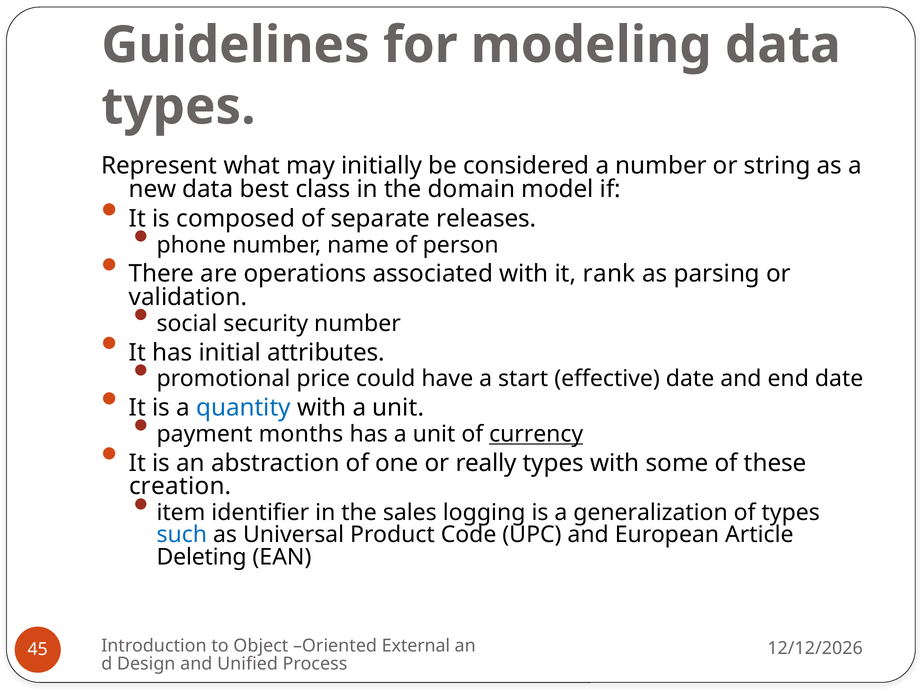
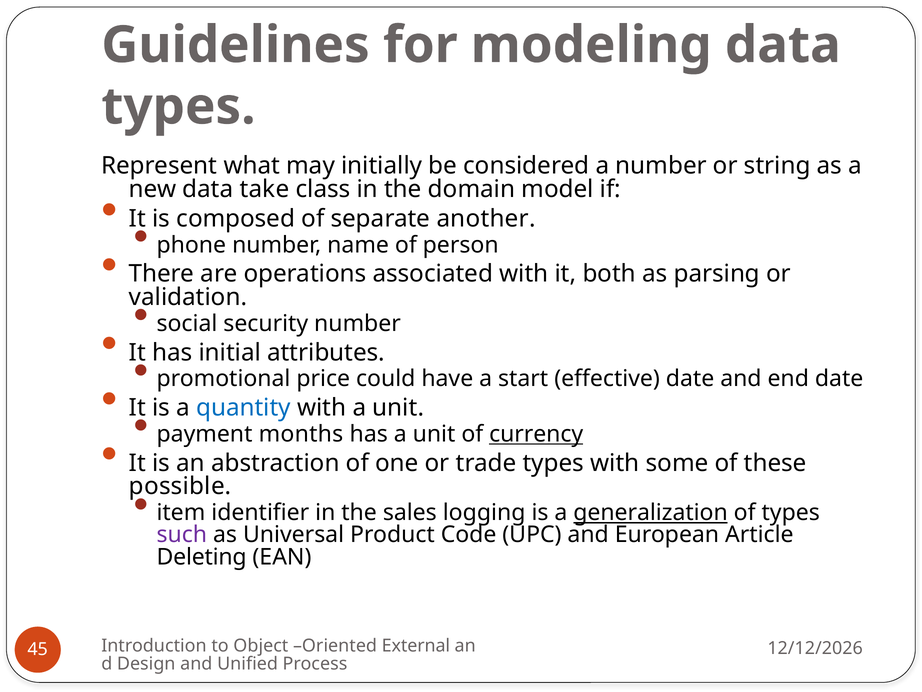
best: best -> take
releases: releases -> another
rank: rank -> both
really: really -> trade
creation: creation -> possible
generalization underline: none -> present
such colour: blue -> purple
